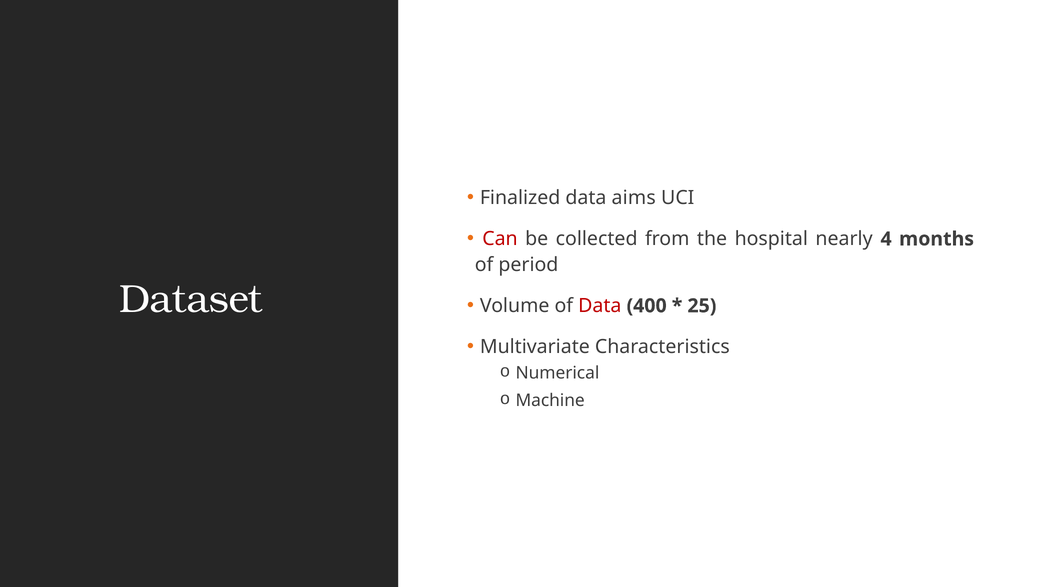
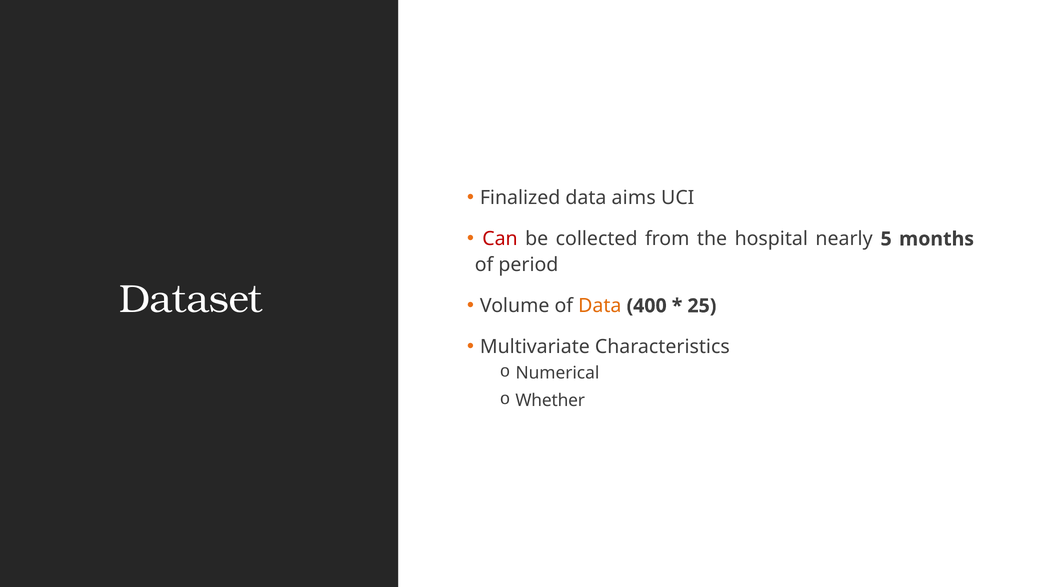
4: 4 -> 5
Data at (600, 306) colour: red -> orange
Machine: Machine -> Whether
